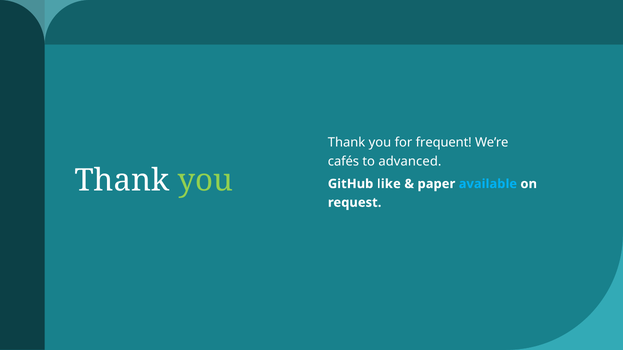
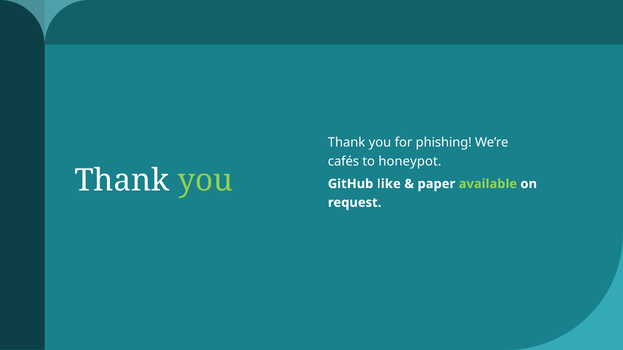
frequent: frequent -> phishing
advanced: advanced -> honeypot
available colour: light blue -> light green
